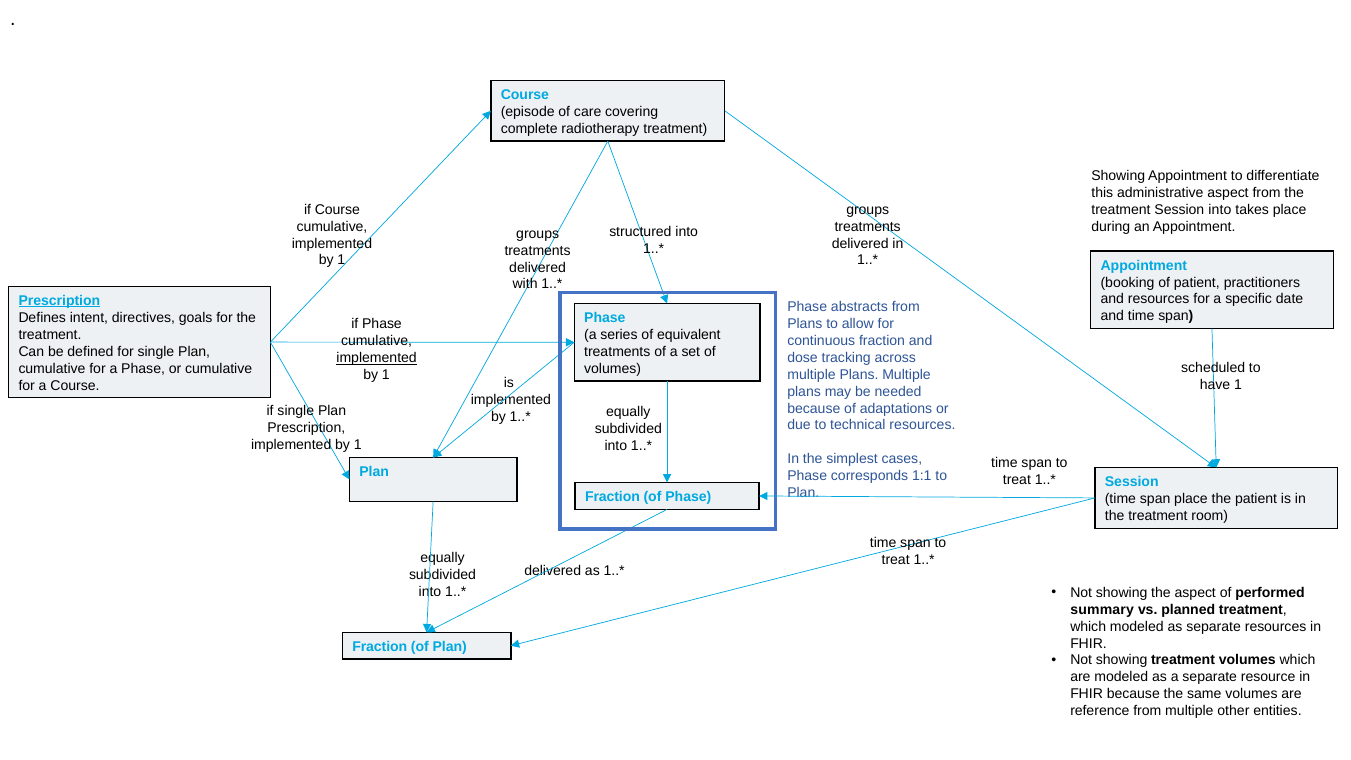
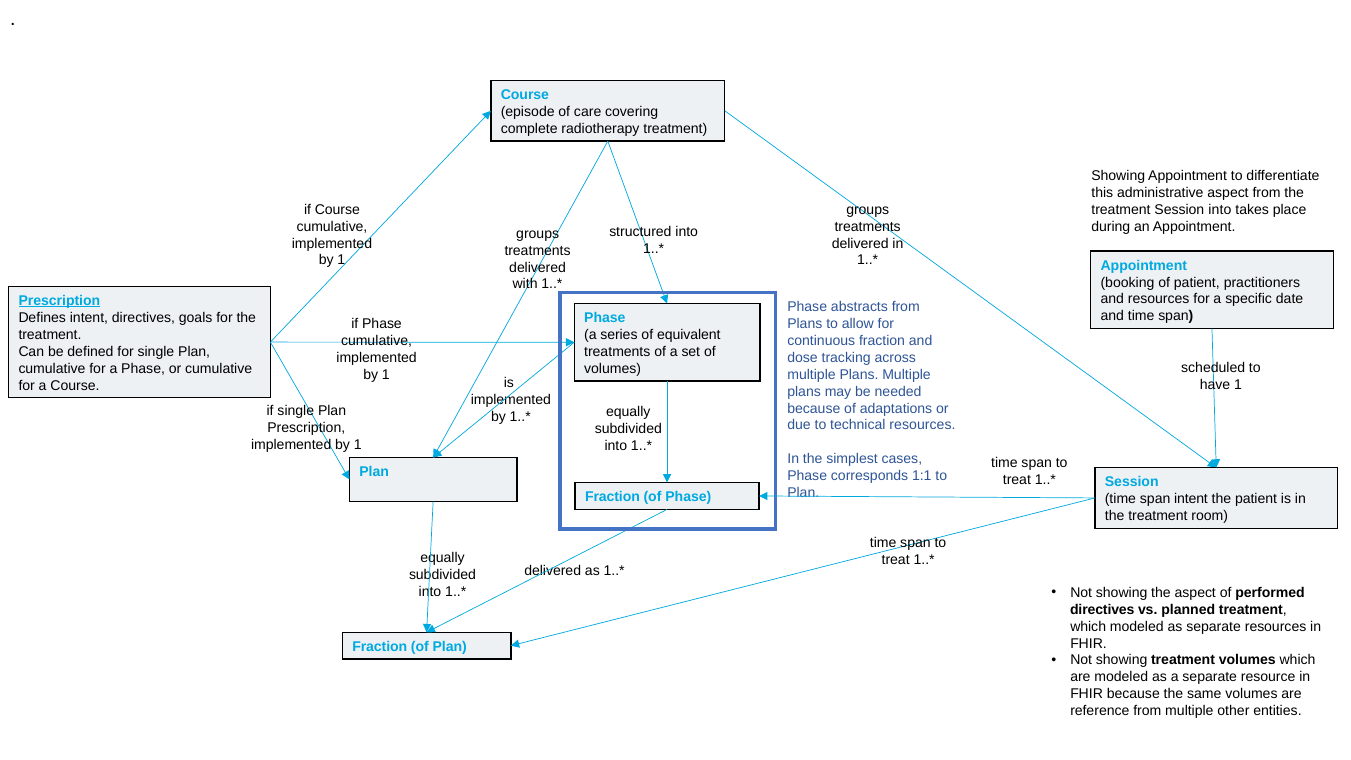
implemented at (377, 358) underline: present -> none
span place: place -> intent
summary at (1102, 609): summary -> directives
